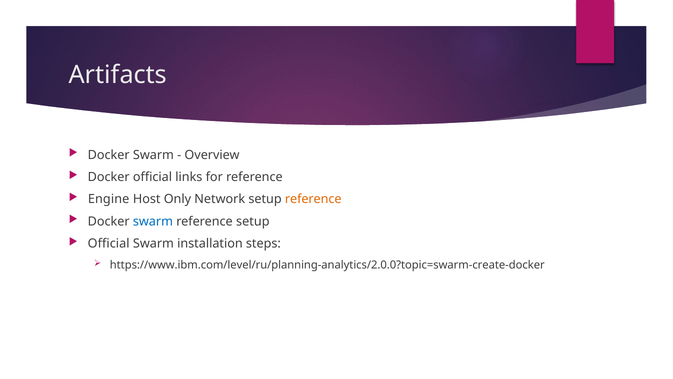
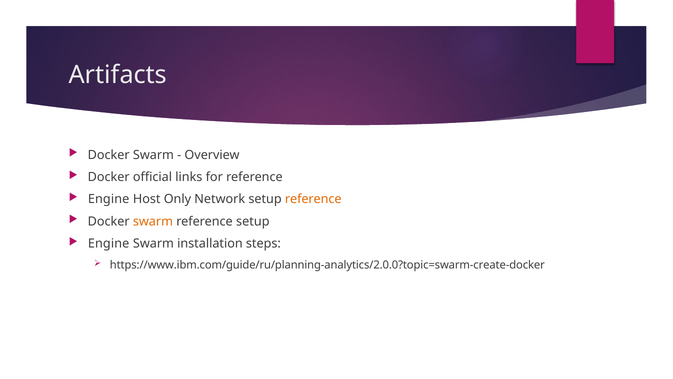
swarm at (153, 221) colour: blue -> orange
Official at (109, 243): Official -> Engine
https://www.ibm.com/level/ru/planning-analytics/2.0.0?topic=swarm-create-docker: https://www.ibm.com/level/ru/planning-analytics/2.0.0?topic=swarm-create-docker -> https://www.ibm.com/guide/ru/planning-analytics/2.0.0?topic=swarm-create-docker
